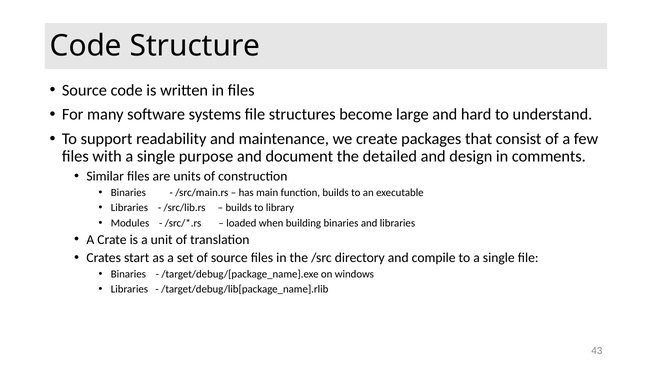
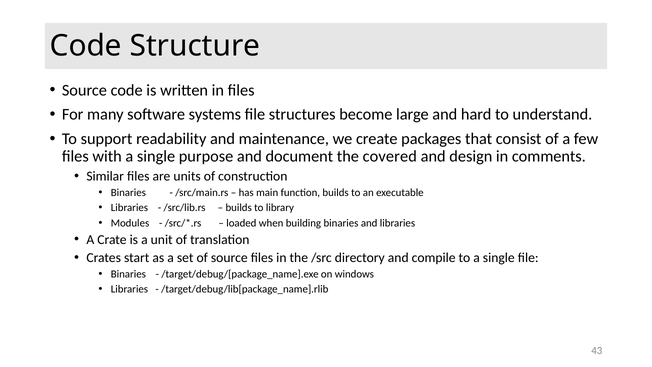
detailed: detailed -> covered
